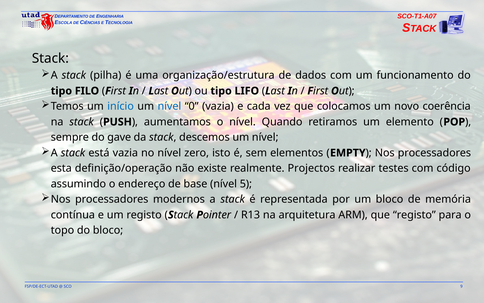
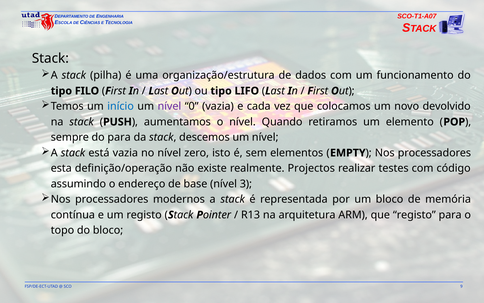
nível at (169, 106) colour: blue -> purple
coerência: coerência -> devolvido
do gave: gave -> para
5: 5 -> 3
